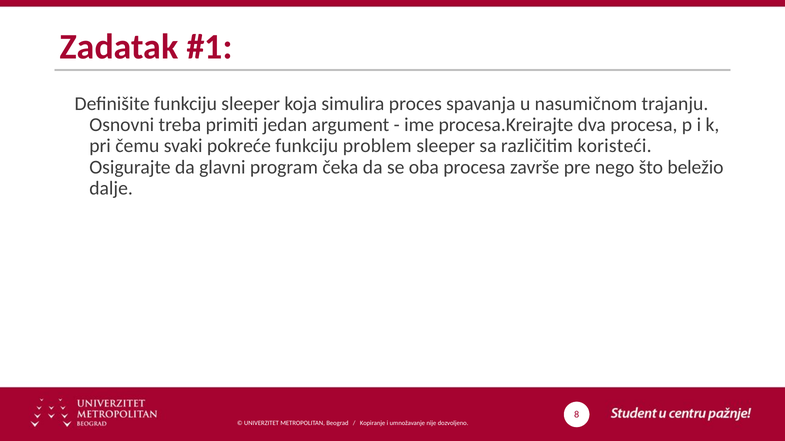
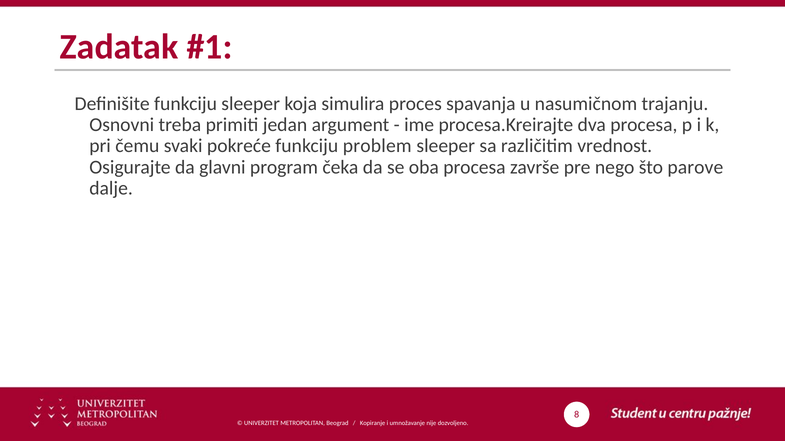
koristeći: koristeći -> vrednost
beležio: beležio -> parove
